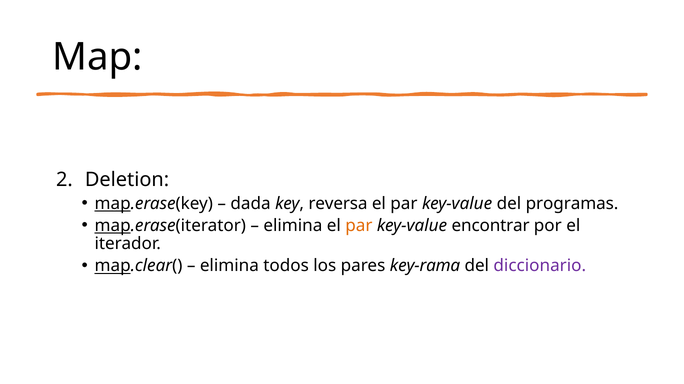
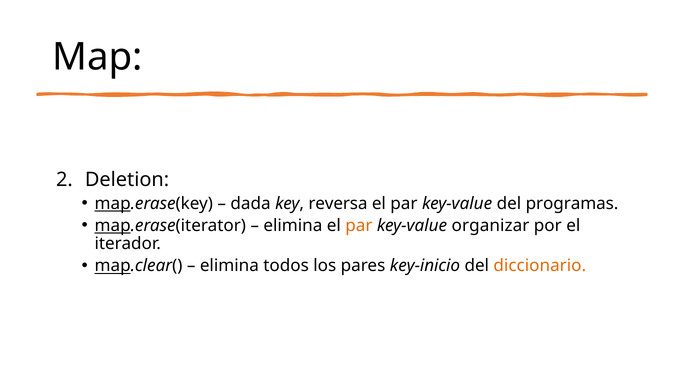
encontrar: encontrar -> organizar
key-rama: key-rama -> key-inicio
diccionario colour: purple -> orange
